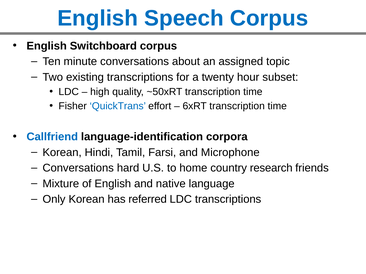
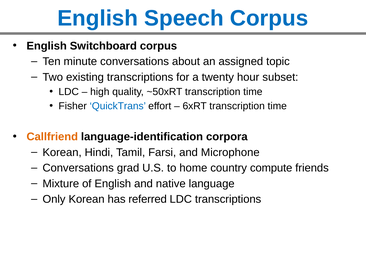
Callfriend colour: blue -> orange
hard: hard -> grad
research: research -> compute
